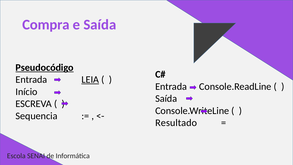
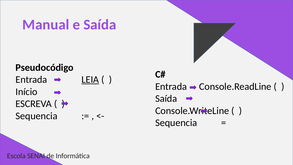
Compra: Compra -> Manual
Pseudocódigo underline: present -> none
Resultado at (176, 123): Resultado -> Sequencia
